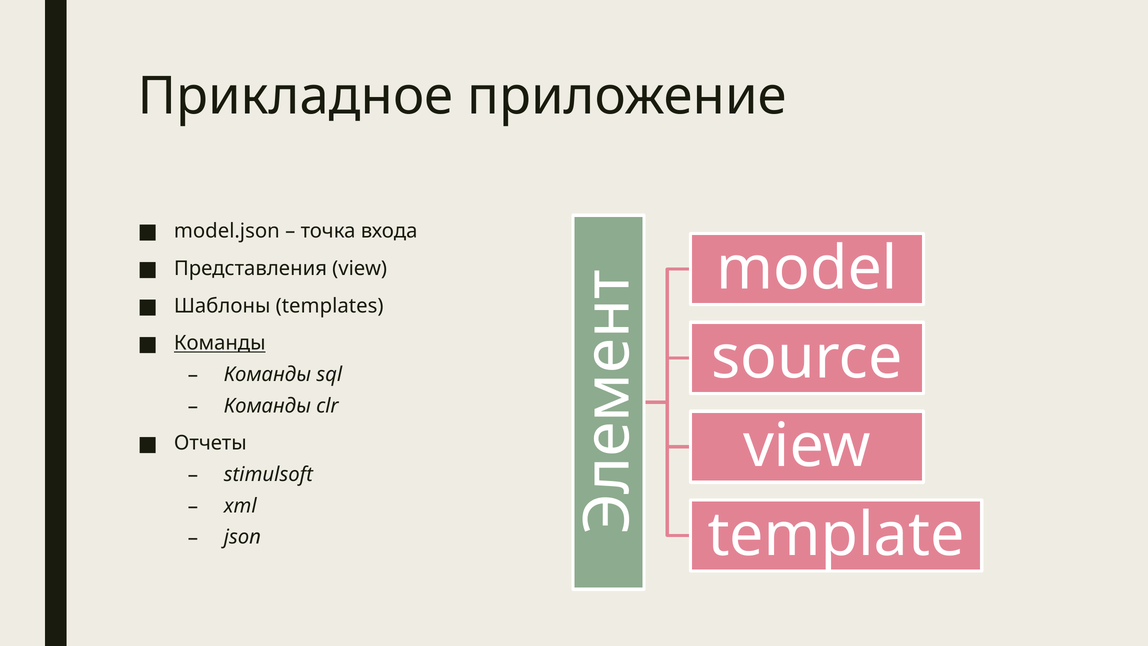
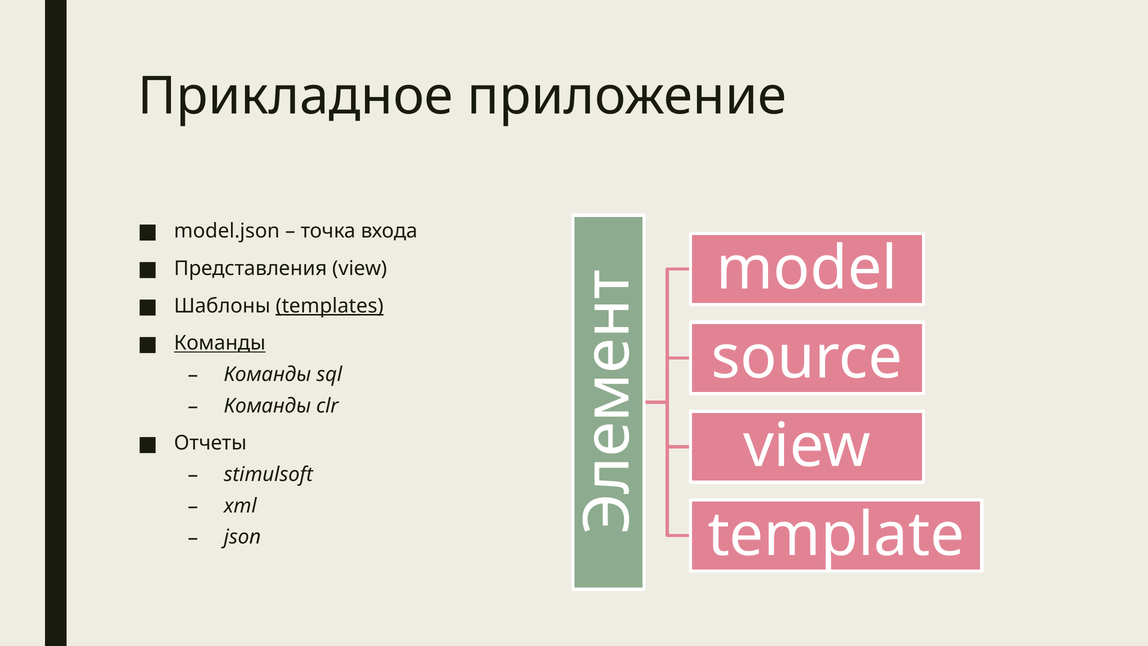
templates underline: none -> present
